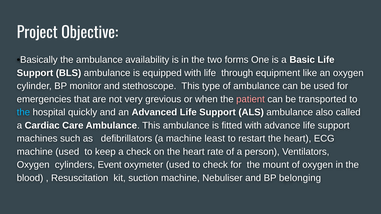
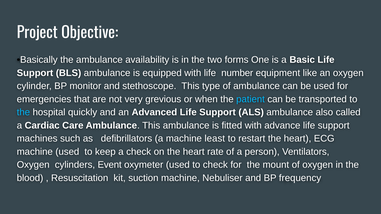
through: through -> number
patient colour: pink -> light blue
belonging: belonging -> frequency
